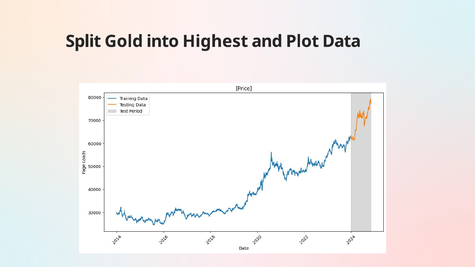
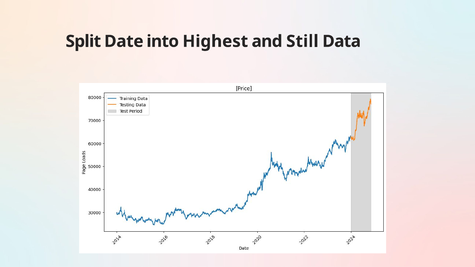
Gold: Gold -> Date
Plot: Plot -> Still
